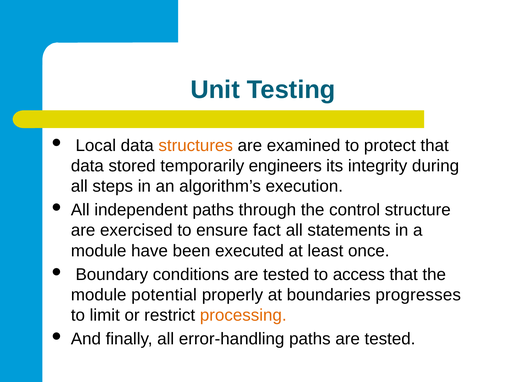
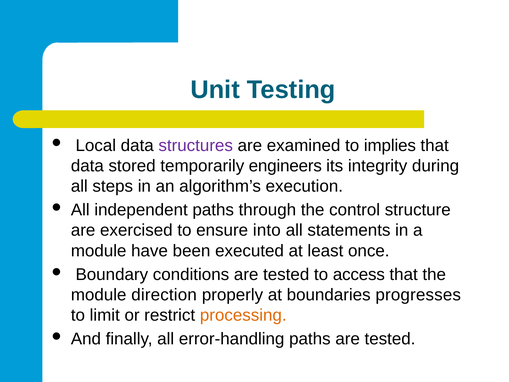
structures colour: orange -> purple
protect: protect -> implies
fact: fact -> into
potential: potential -> direction
